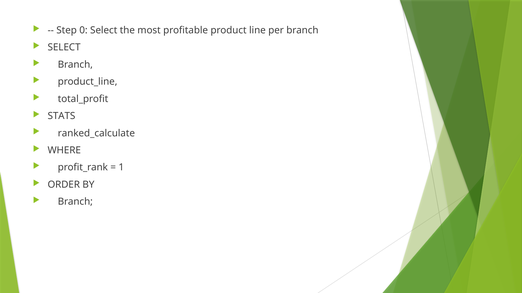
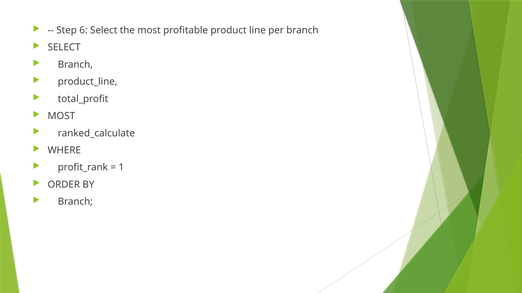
0: 0 -> 6
STATS at (61, 116): STATS -> MOST
